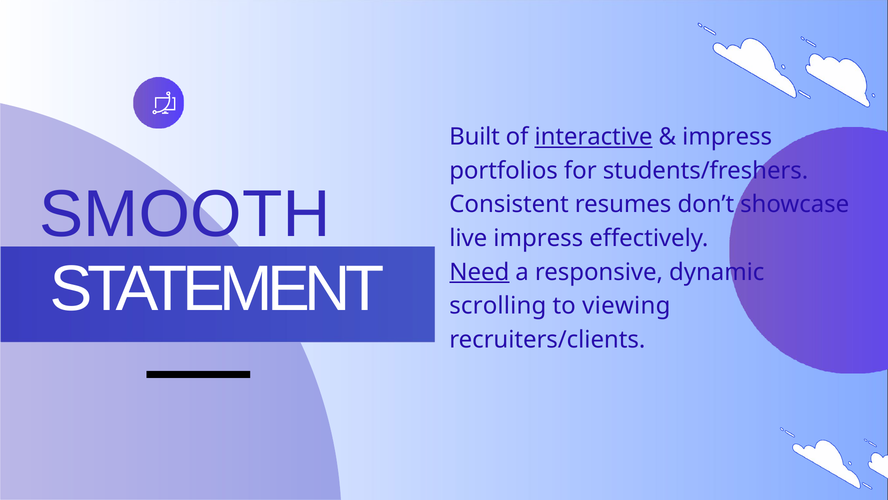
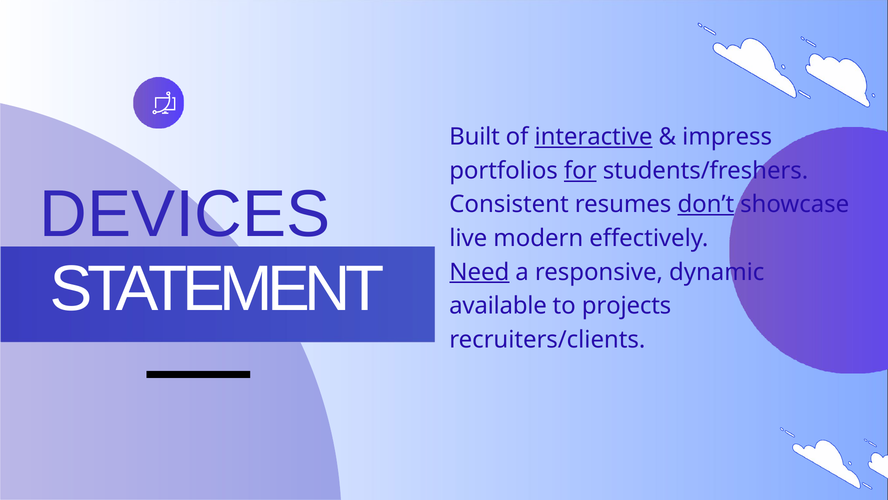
for underline: none -> present
SMOOTH: SMOOTH -> DEVICES
don’t underline: none -> present
live impress: impress -> modern
scrolling: scrolling -> available
viewing: viewing -> projects
